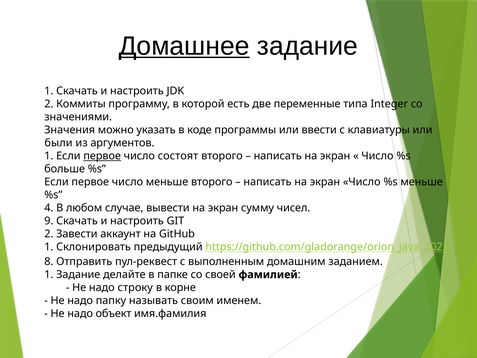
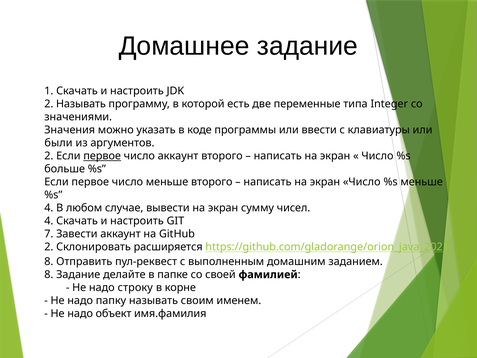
Домашнее underline: present -> none
2 Коммиты: Коммиты -> Называть
1 at (49, 156): 1 -> 2
число состоят: состоят -> аккаунт
9 at (49, 221): 9 -> 4
2 at (49, 234): 2 -> 7
1 at (49, 247): 1 -> 2
предыдущий: предыдущий -> расширяется
1 at (49, 274): 1 -> 8
